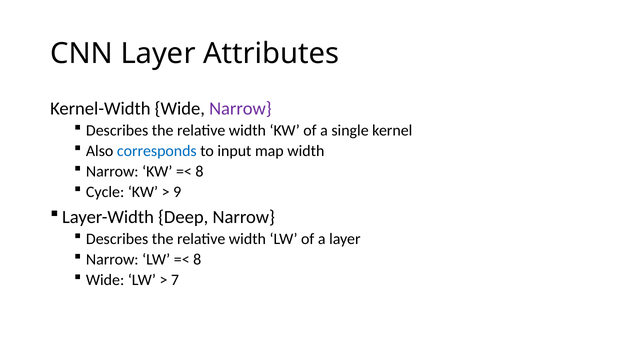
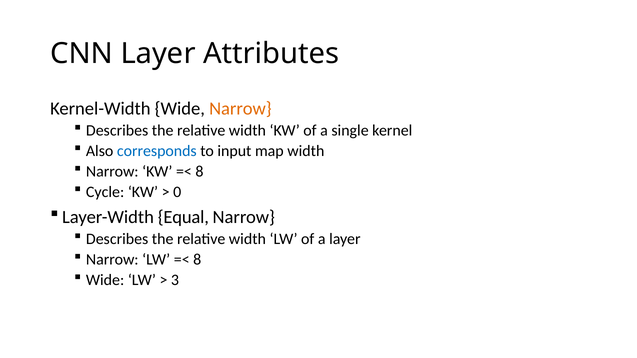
Narrow at (240, 108) colour: purple -> orange
9: 9 -> 0
Deep: Deep -> Equal
7: 7 -> 3
